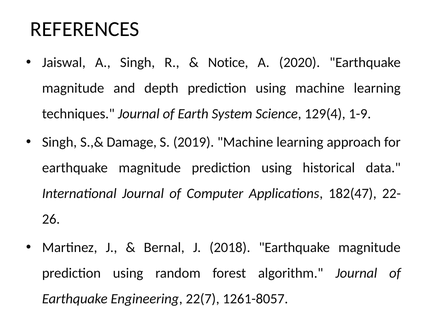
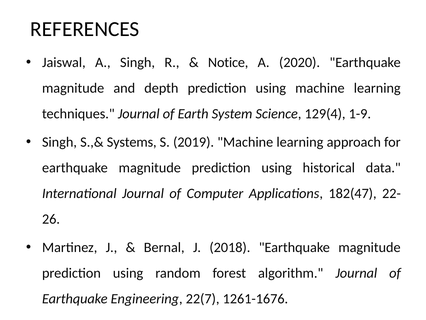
Damage: Damage -> Systems
1261-8057: 1261-8057 -> 1261-1676
